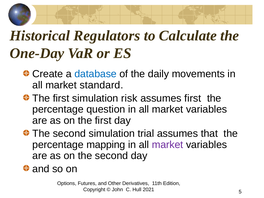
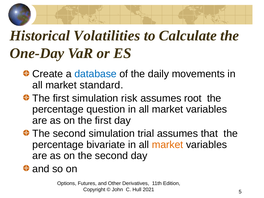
Regulators: Regulators -> Volatilities
assumes first: first -> root
mapping: mapping -> bivariate
market at (168, 145) colour: purple -> orange
